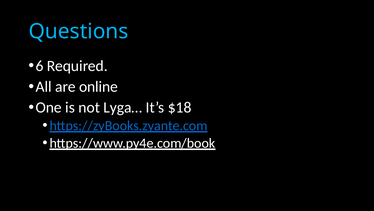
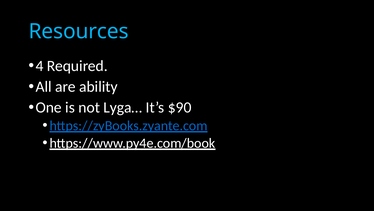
Questions: Questions -> Resources
6: 6 -> 4
online: online -> ability
$18: $18 -> $90
